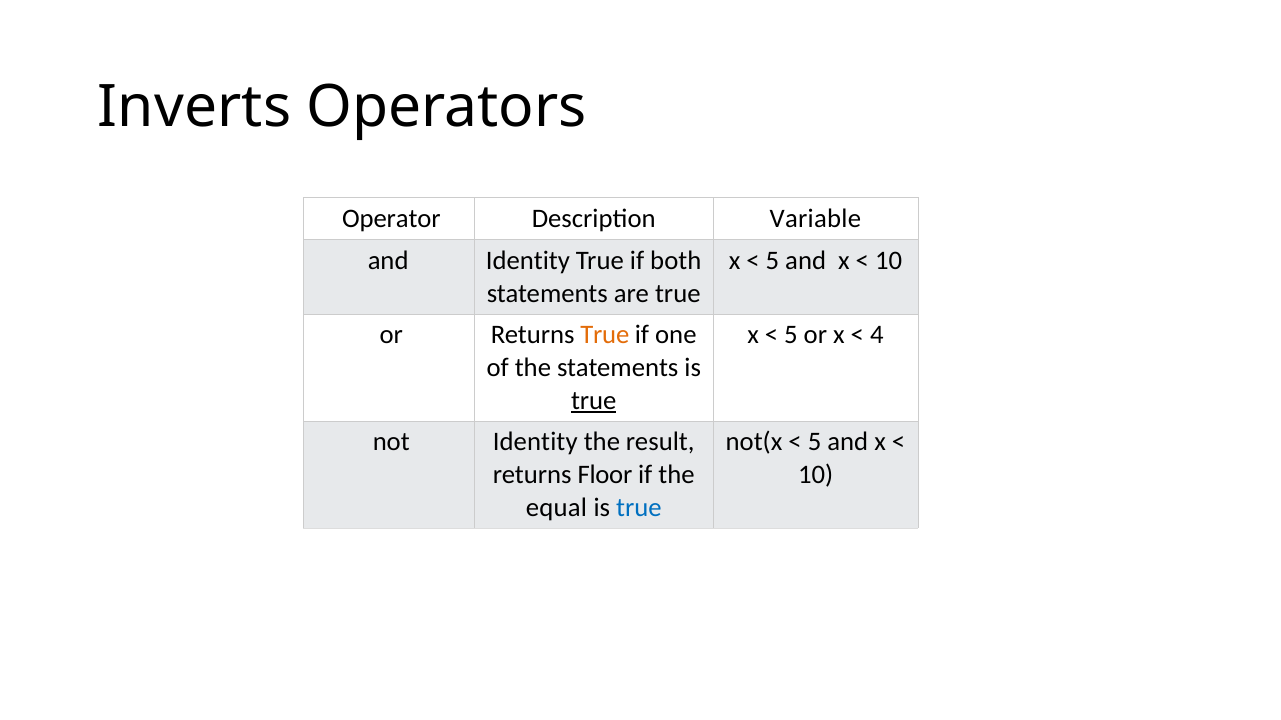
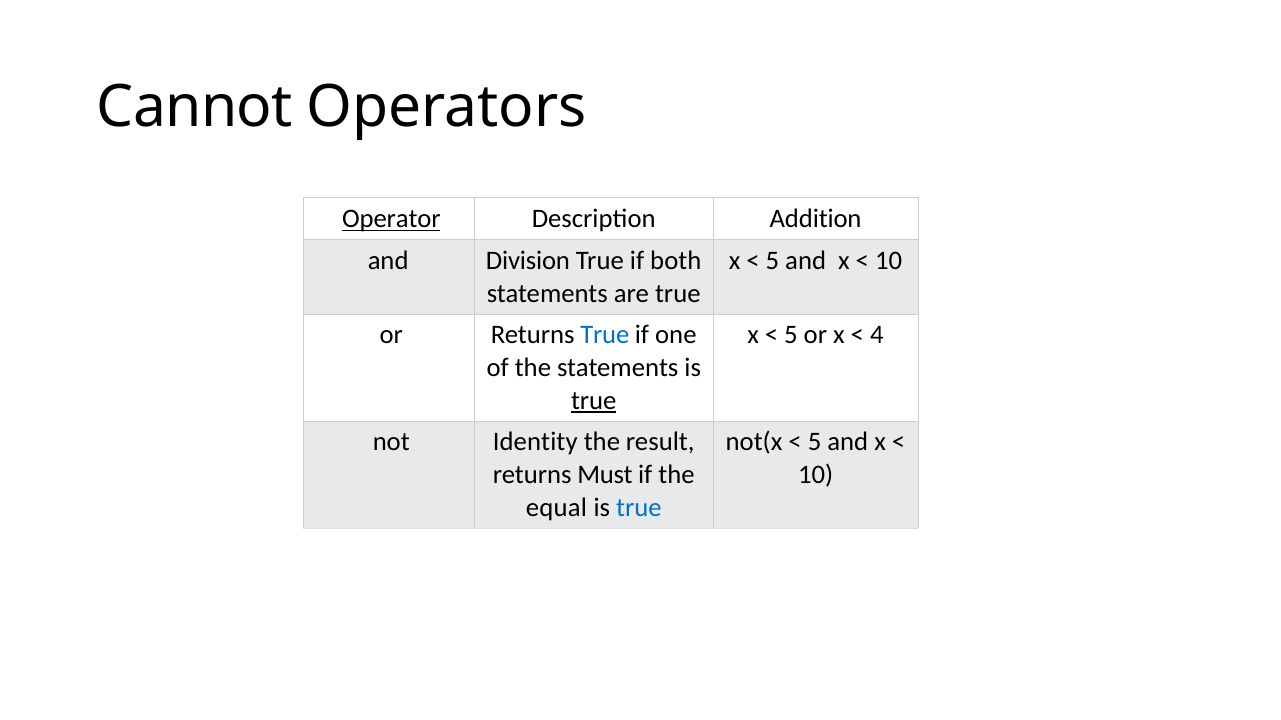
Inverts: Inverts -> Cannot
Operator underline: none -> present
Variable: Variable -> Addition
and Identity: Identity -> Division
True at (605, 335) colour: orange -> blue
Floor: Floor -> Must
